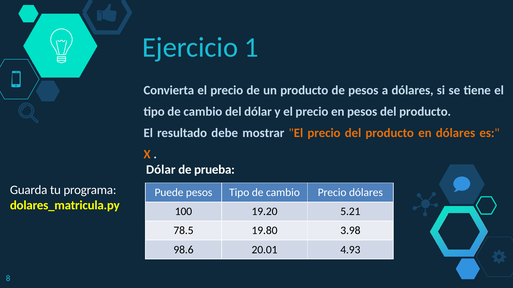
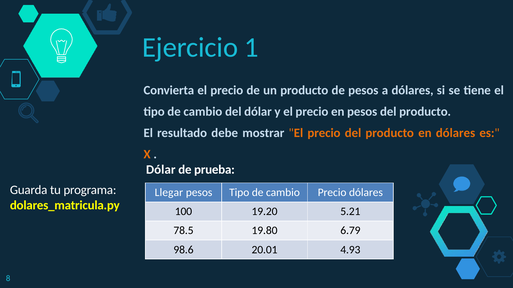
Puede: Puede -> Llegar
3.98: 3.98 -> 6.79
